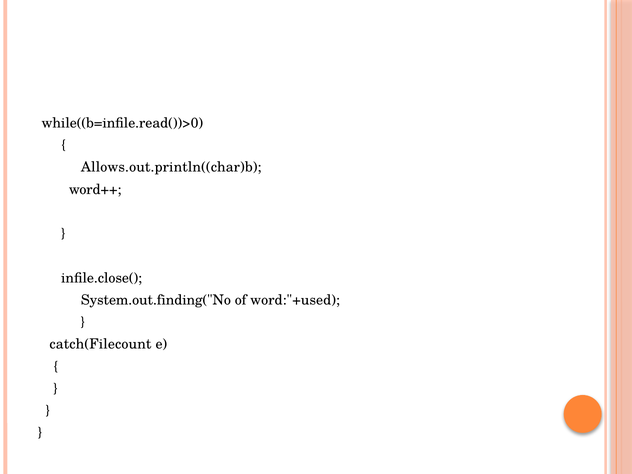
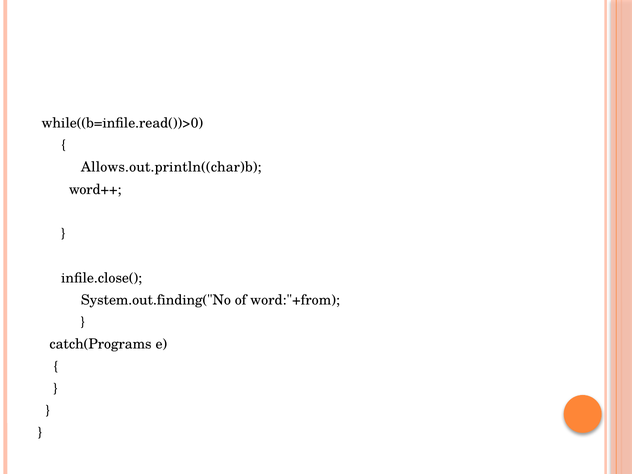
word:"+used: word:"+used -> word:"+from
catch(Filecount: catch(Filecount -> catch(Programs
